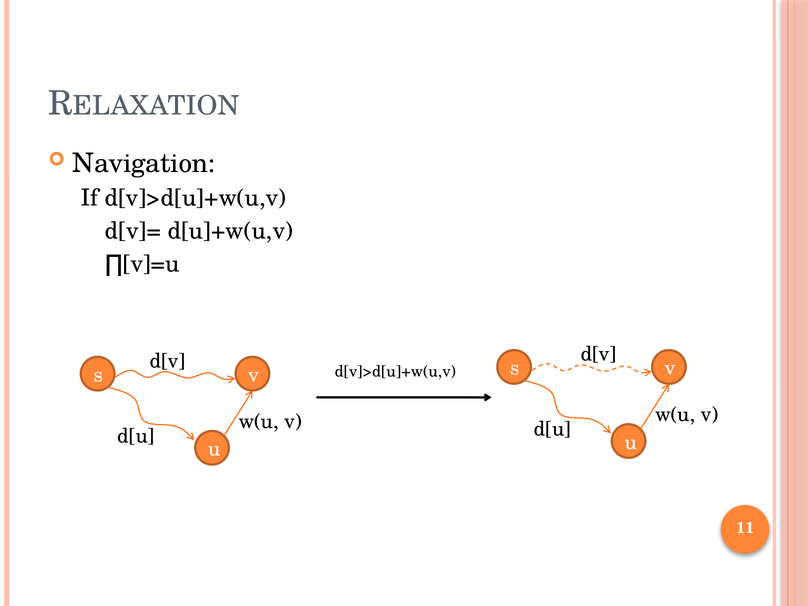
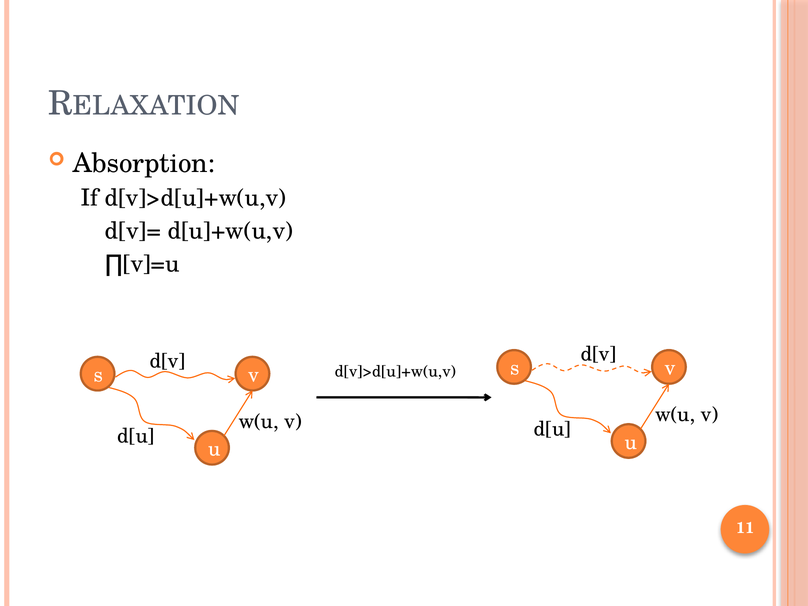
Navigation: Navigation -> Absorption
